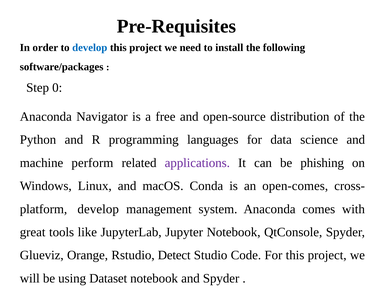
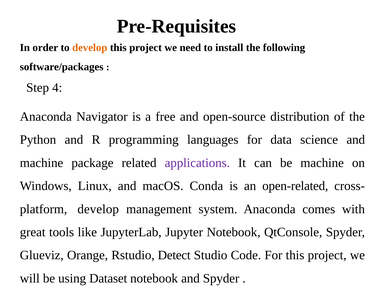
develop at (90, 48) colour: blue -> orange
0: 0 -> 4
perform: perform -> package
be phishing: phishing -> machine
open-comes: open-comes -> open-related
